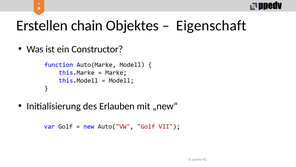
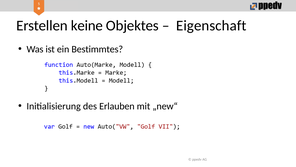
chain: chain -> keine
Constructor: Constructor -> Bestimmtes
